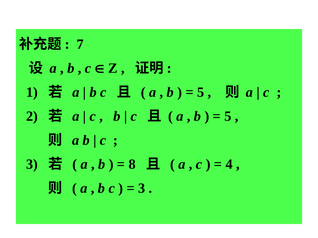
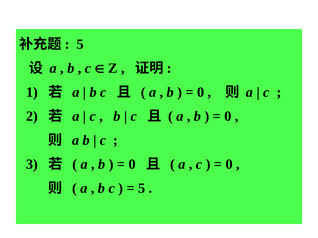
7 at (80, 44): 7 -> 5
5 at (201, 92): 5 -> 0
5 at (228, 116): 5 -> 0
8 at (132, 165): 8 -> 0
4 at (229, 165): 4 -> 0
3 at (142, 189): 3 -> 5
